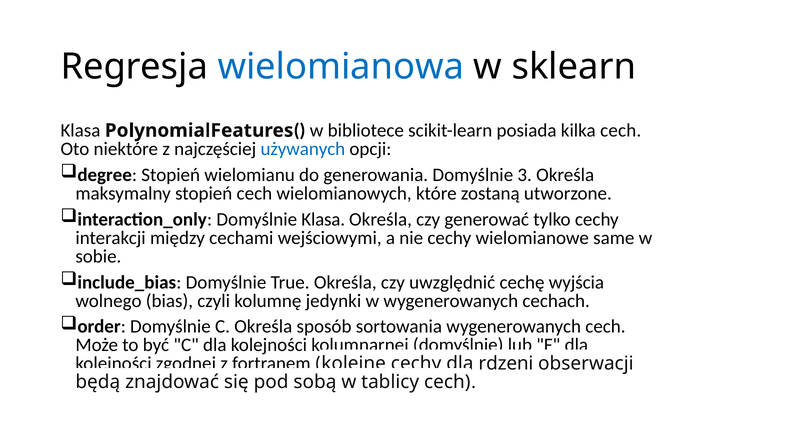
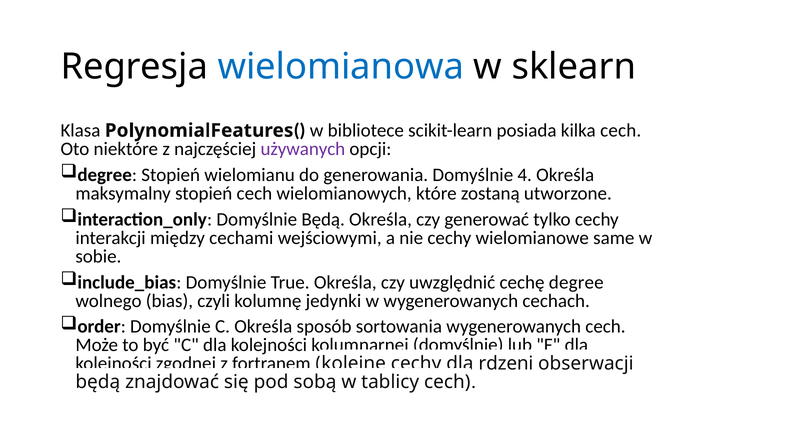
używanych colour: blue -> purple
3: 3 -> 4
Domyślnie Klasa: Klasa -> Będą
cechę wyjścia: wyjścia -> degree
